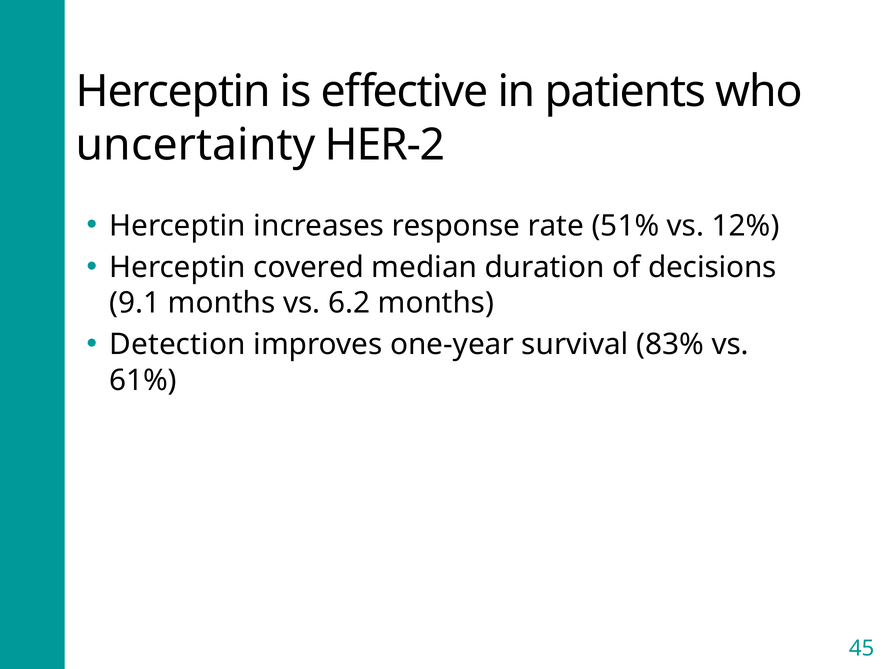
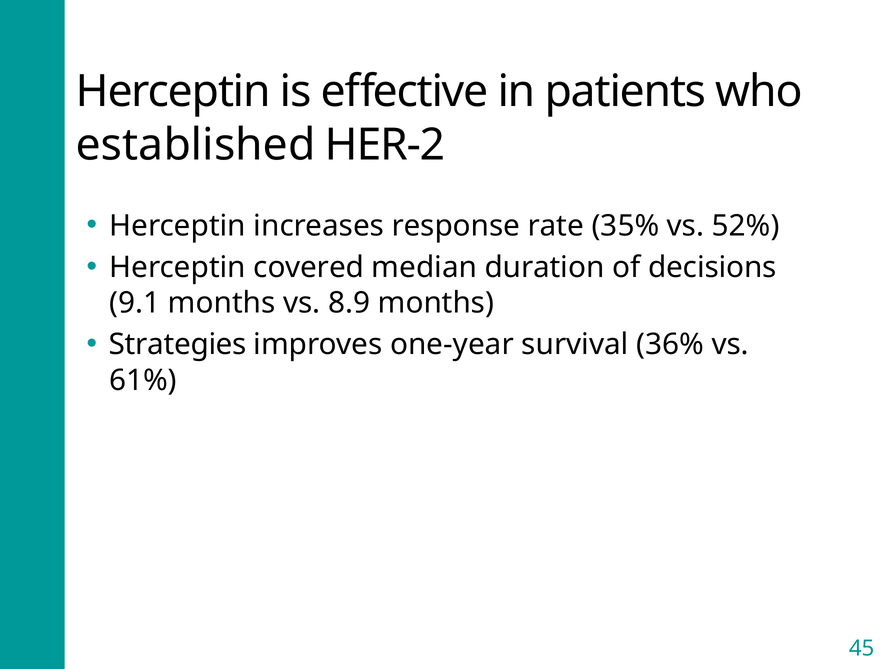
uncertainty: uncertainty -> established
51%: 51% -> 35%
12%: 12% -> 52%
6.2: 6.2 -> 8.9
Detection: Detection -> Strategies
83%: 83% -> 36%
